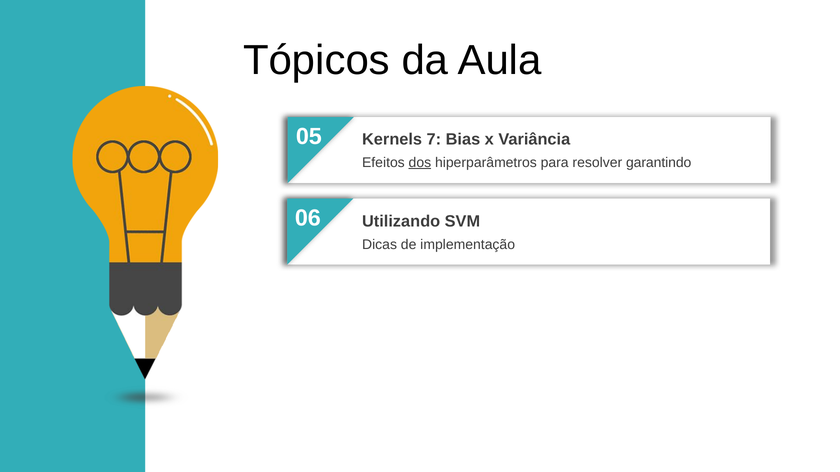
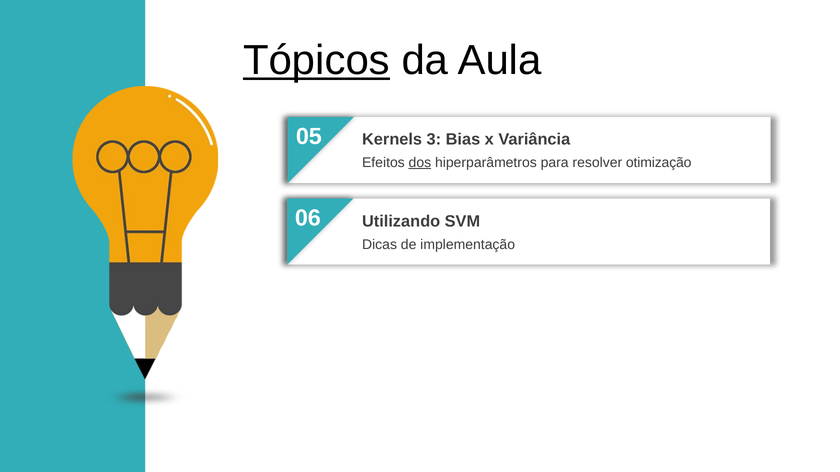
Tópicos underline: none -> present
7: 7 -> 3
garantindo: garantindo -> otimização
